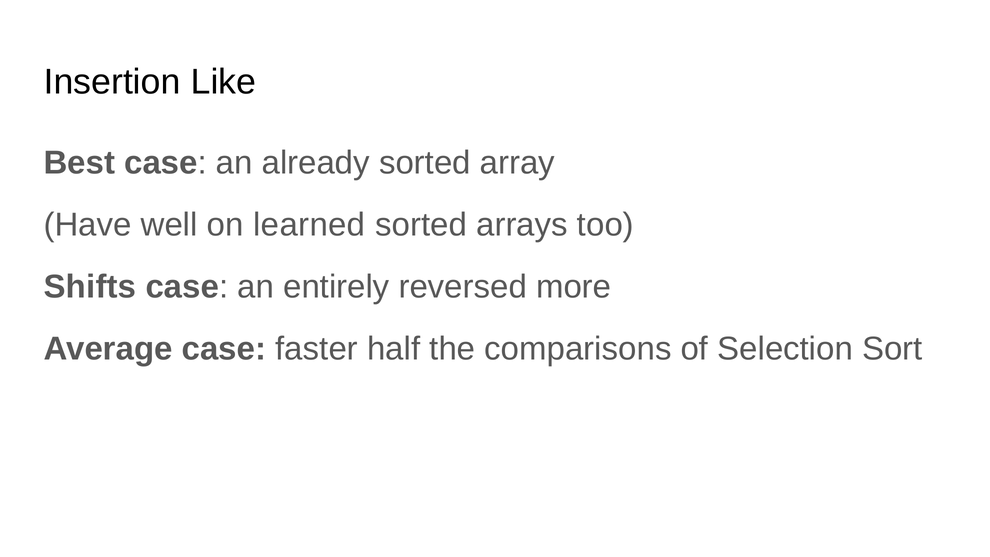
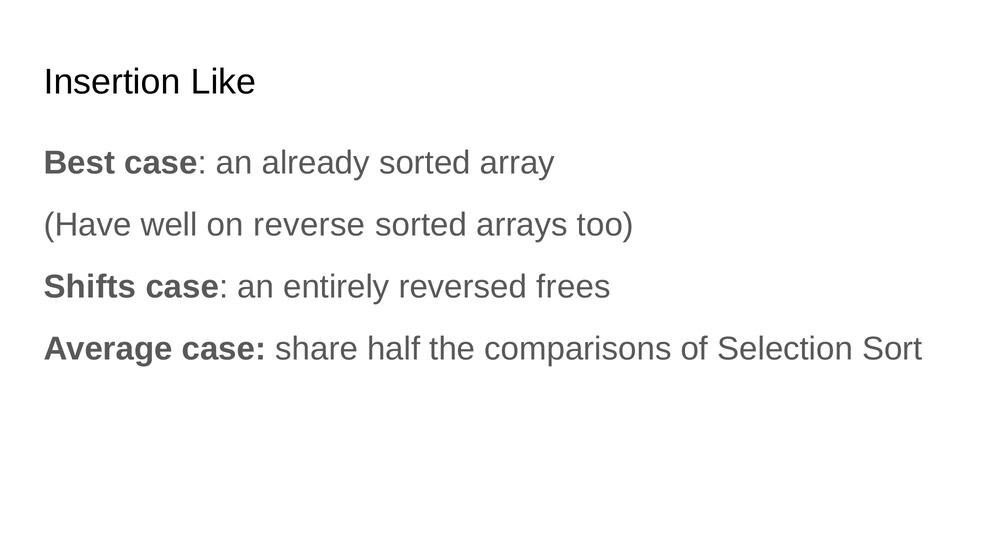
learned: learned -> reverse
more: more -> frees
faster: faster -> share
